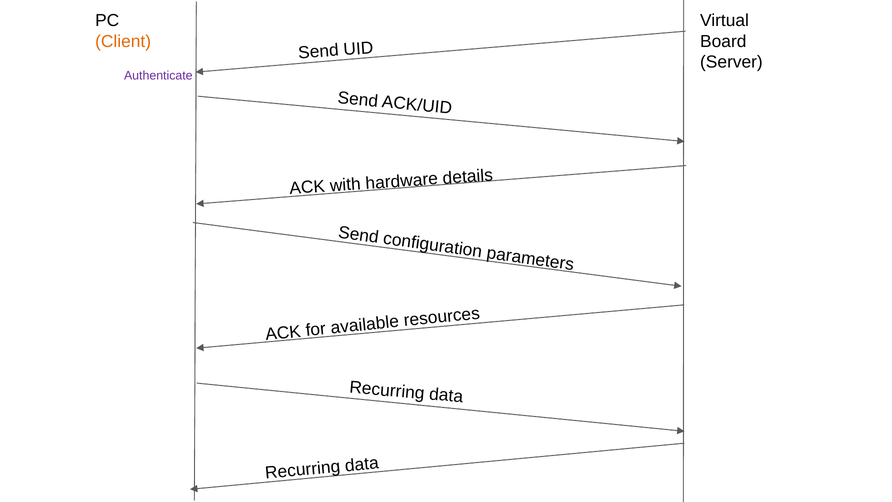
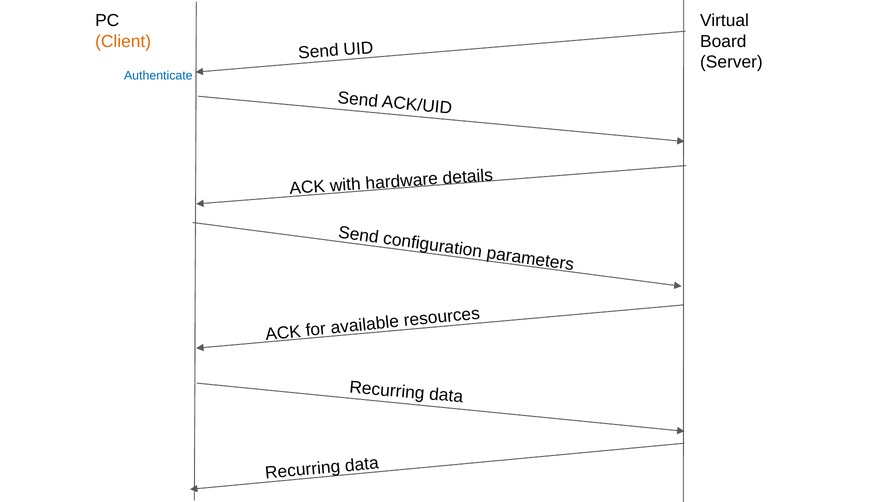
Authenticate colour: purple -> blue
